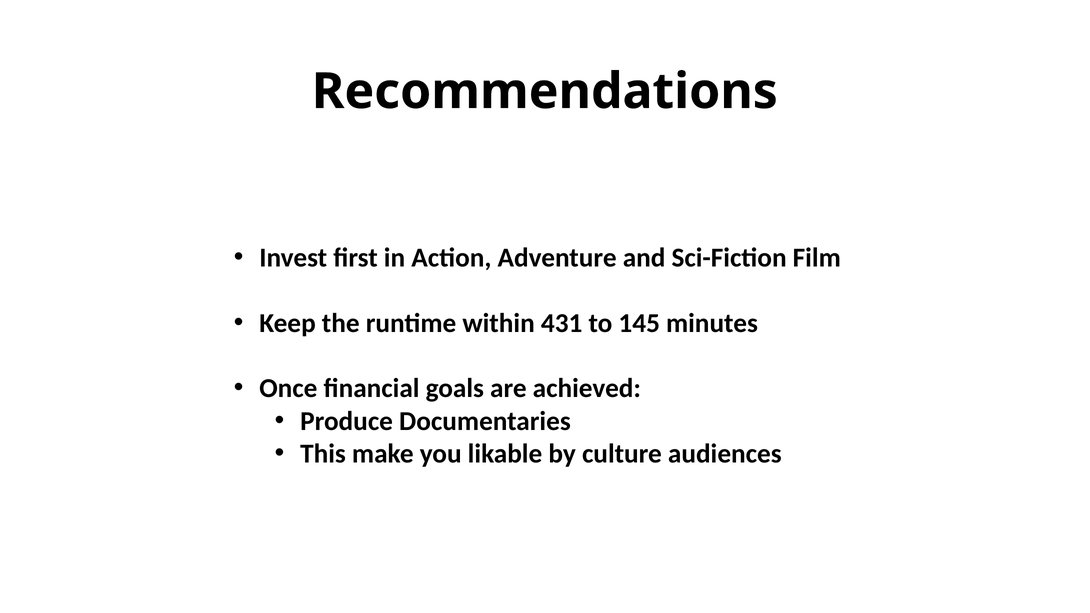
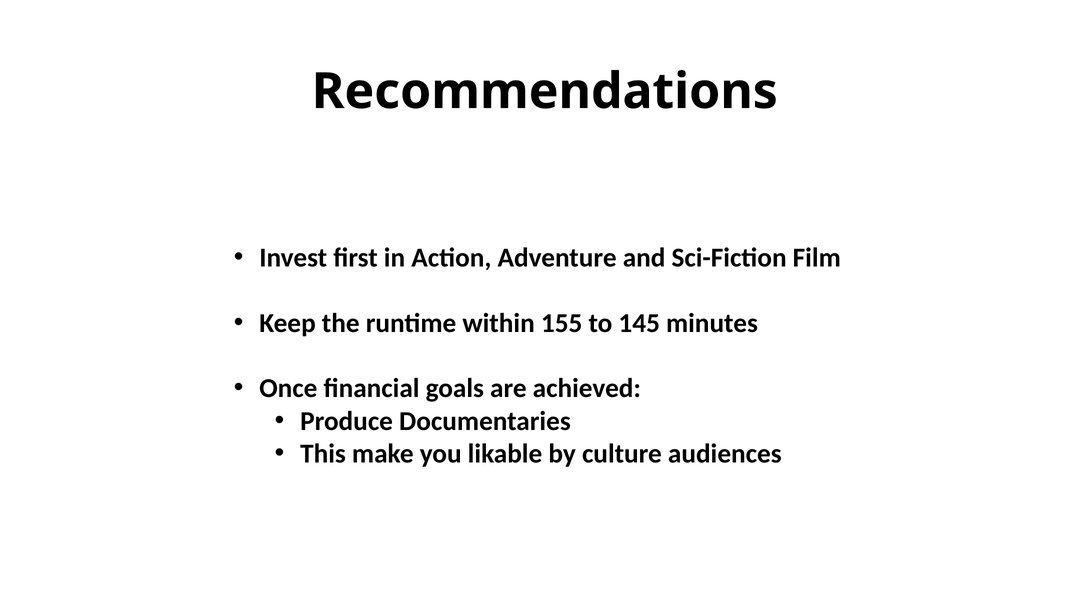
431: 431 -> 155
